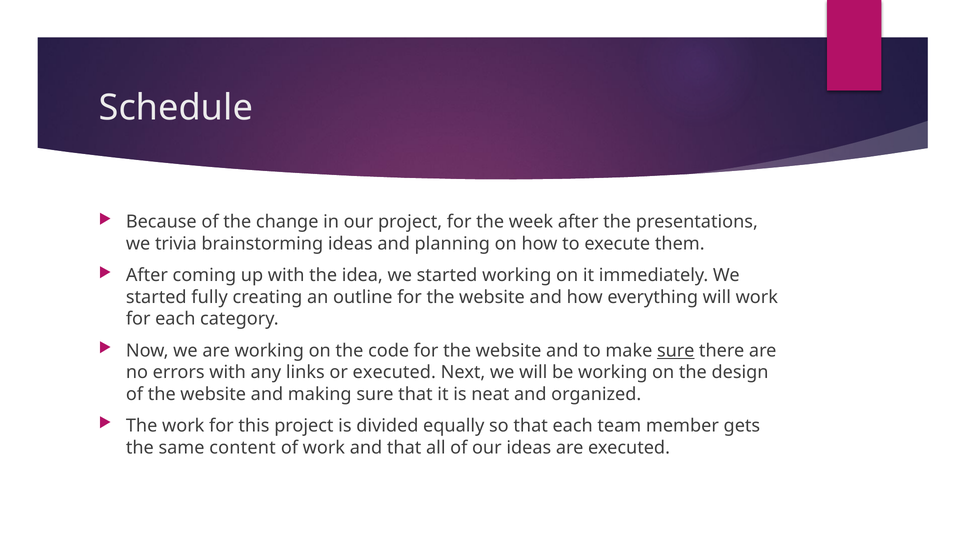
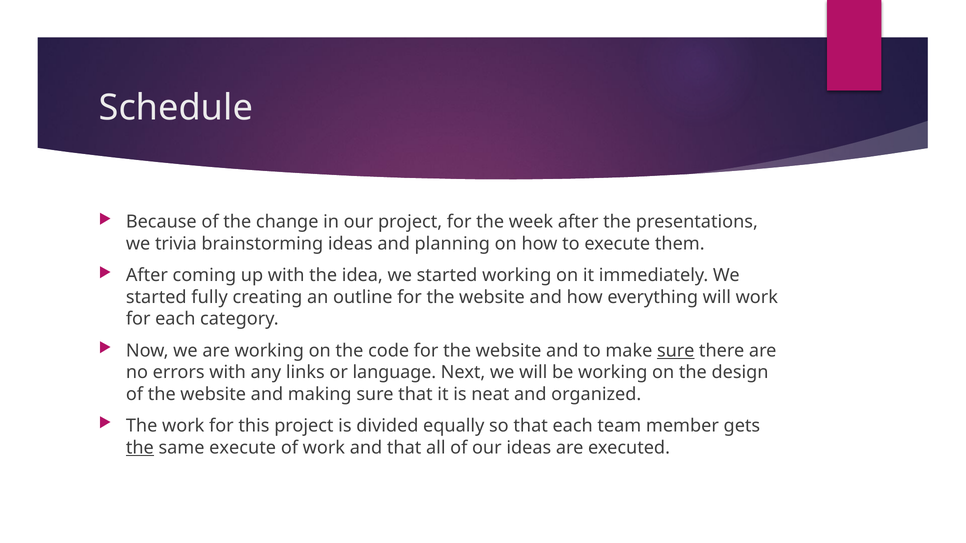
or executed: executed -> language
the at (140, 448) underline: none -> present
same content: content -> execute
